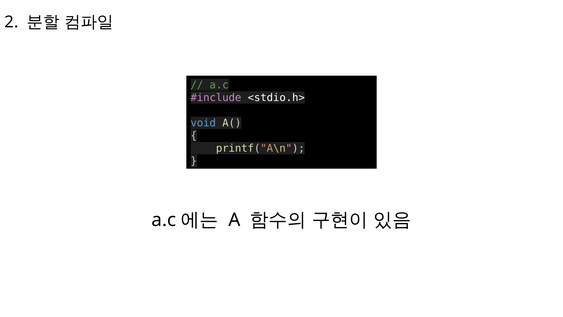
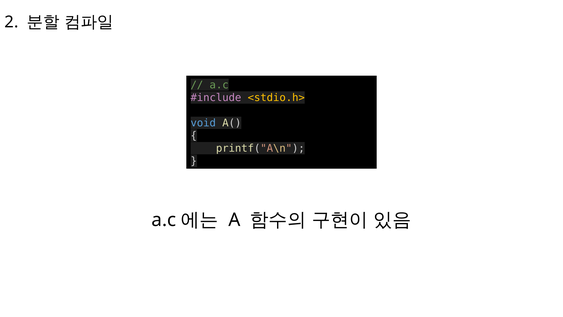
<stdio.h> colour: white -> yellow
